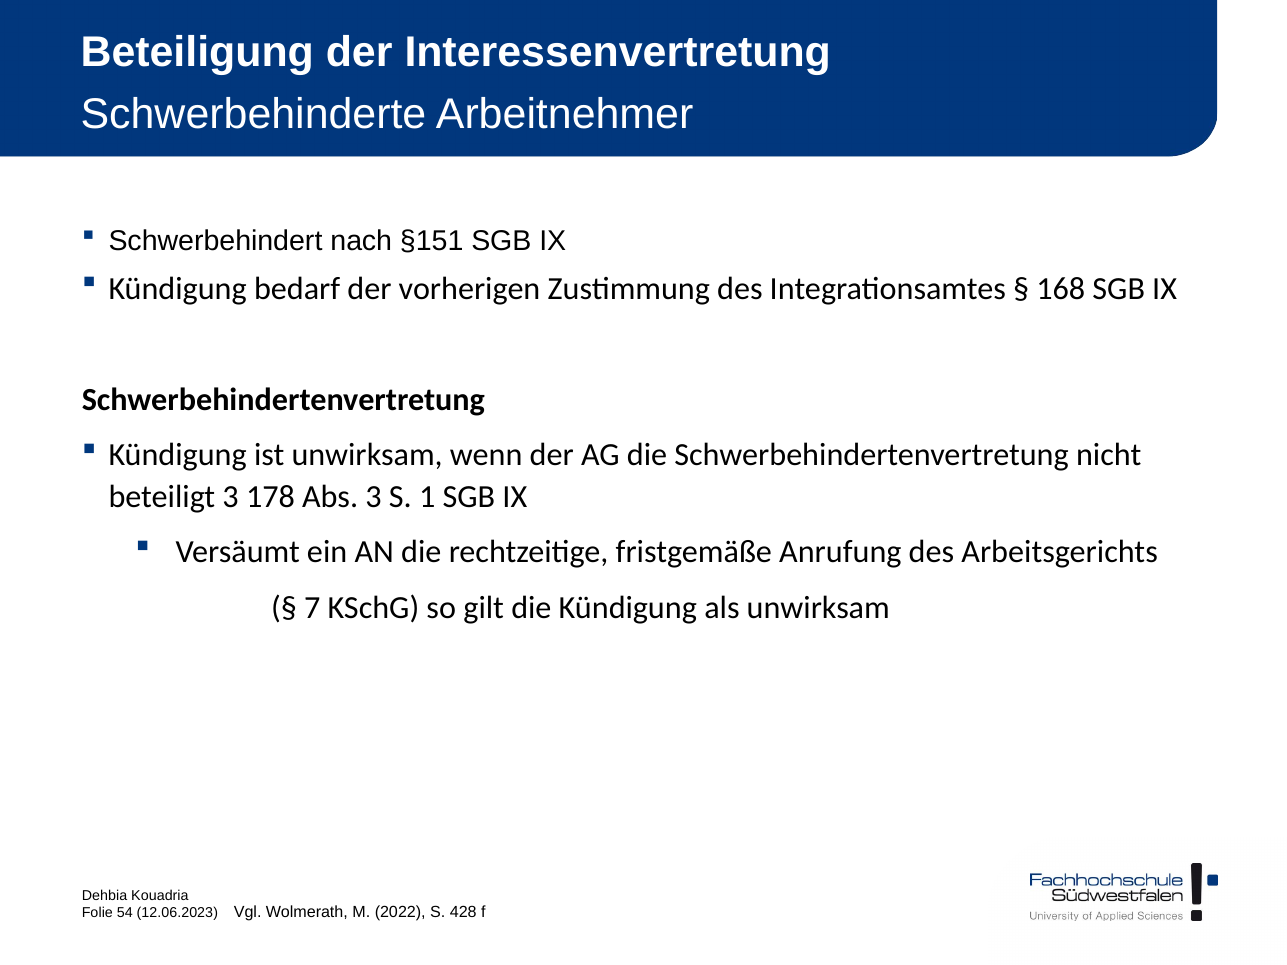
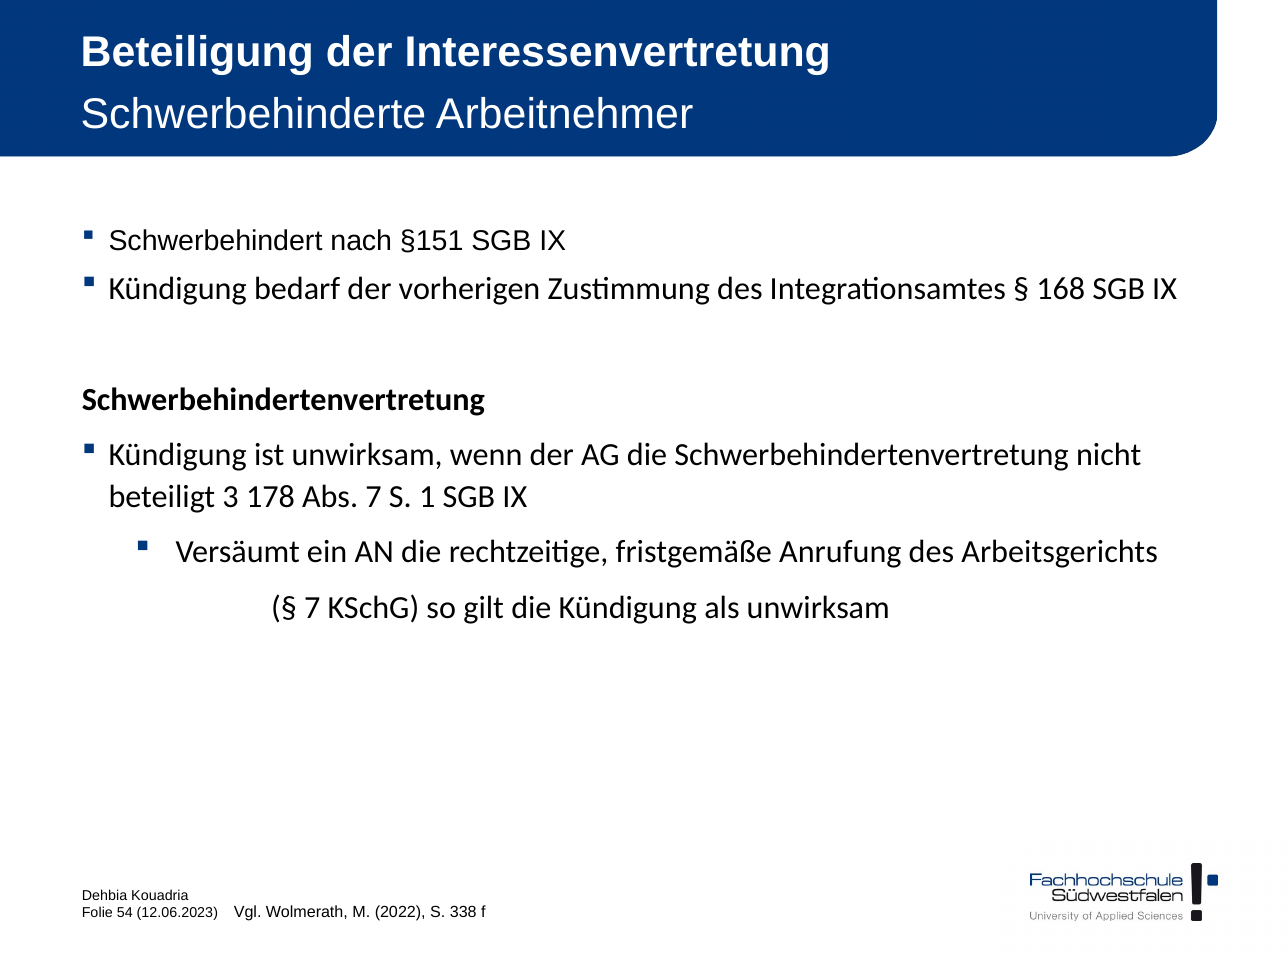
Abs 3: 3 -> 7
428: 428 -> 338
